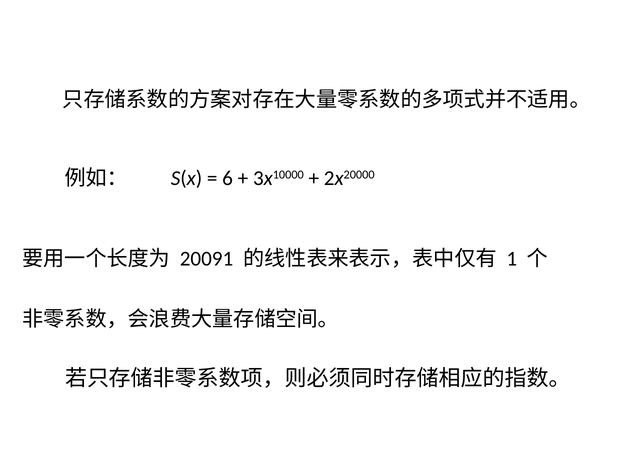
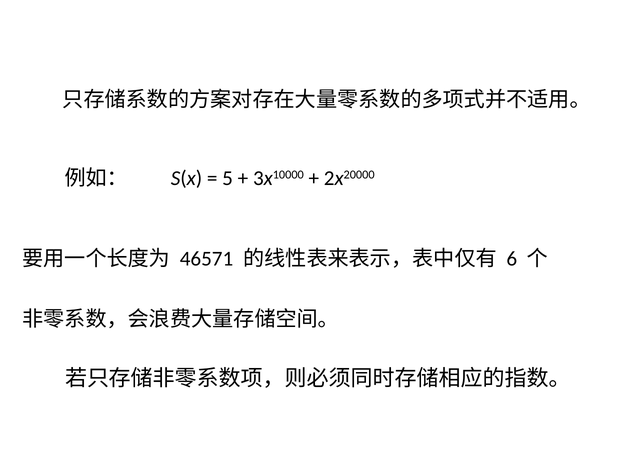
6: 6 -> 5
20091: 20091 -> 46571
1: 1 -> 6
